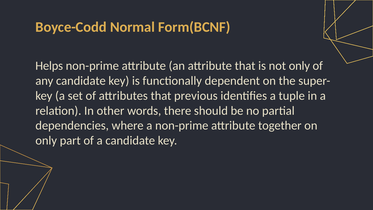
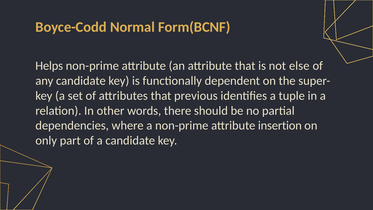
not only: only -> else
together: together -> insertion
